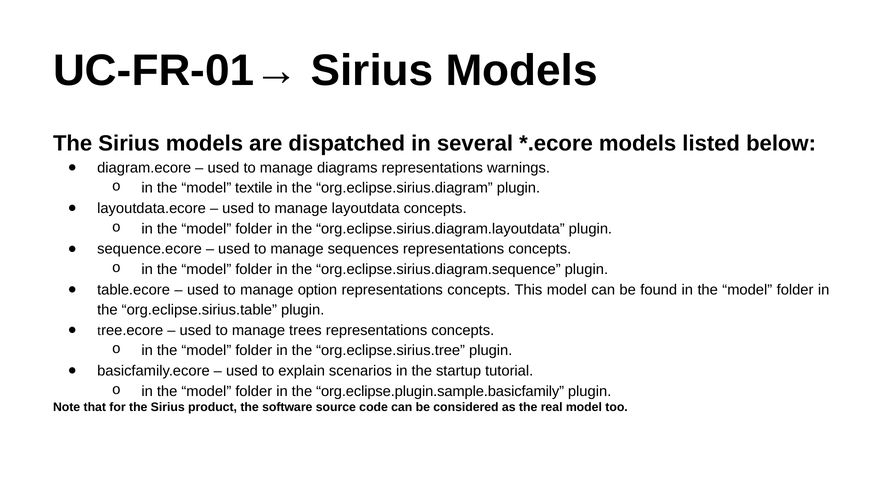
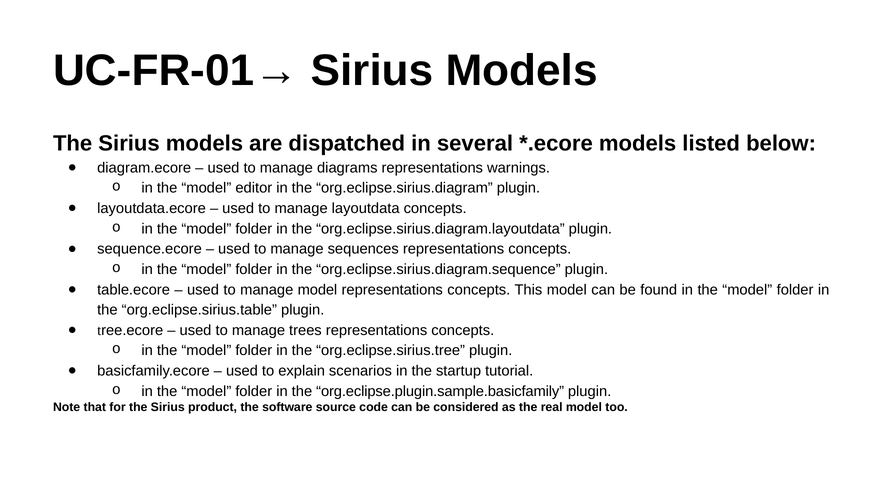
textile: textile -> editor
manage option: option -> model
